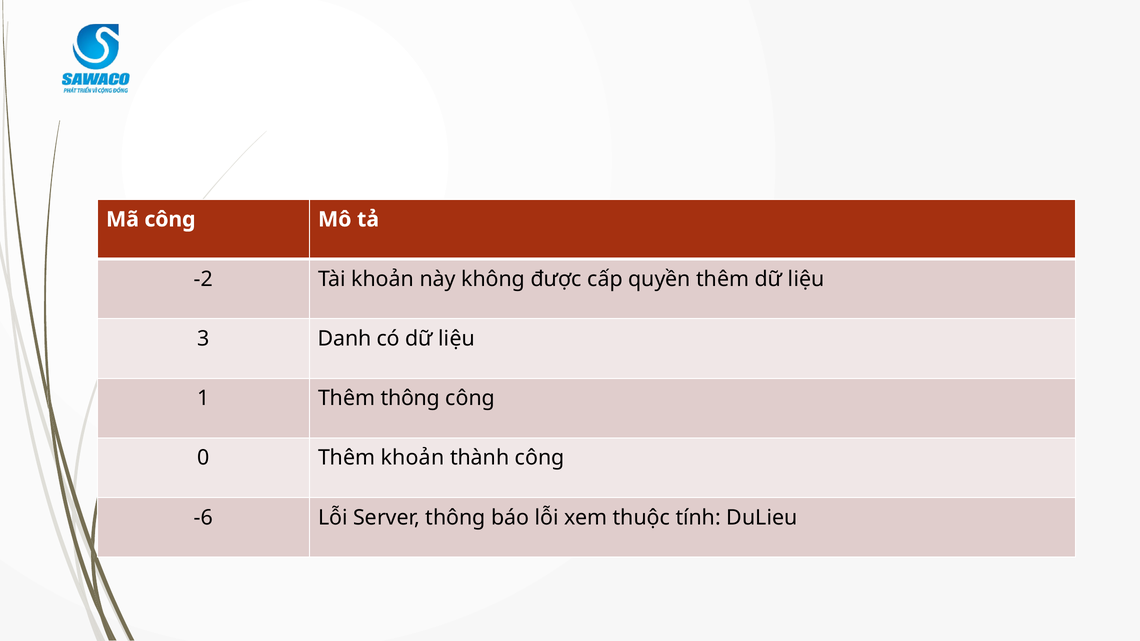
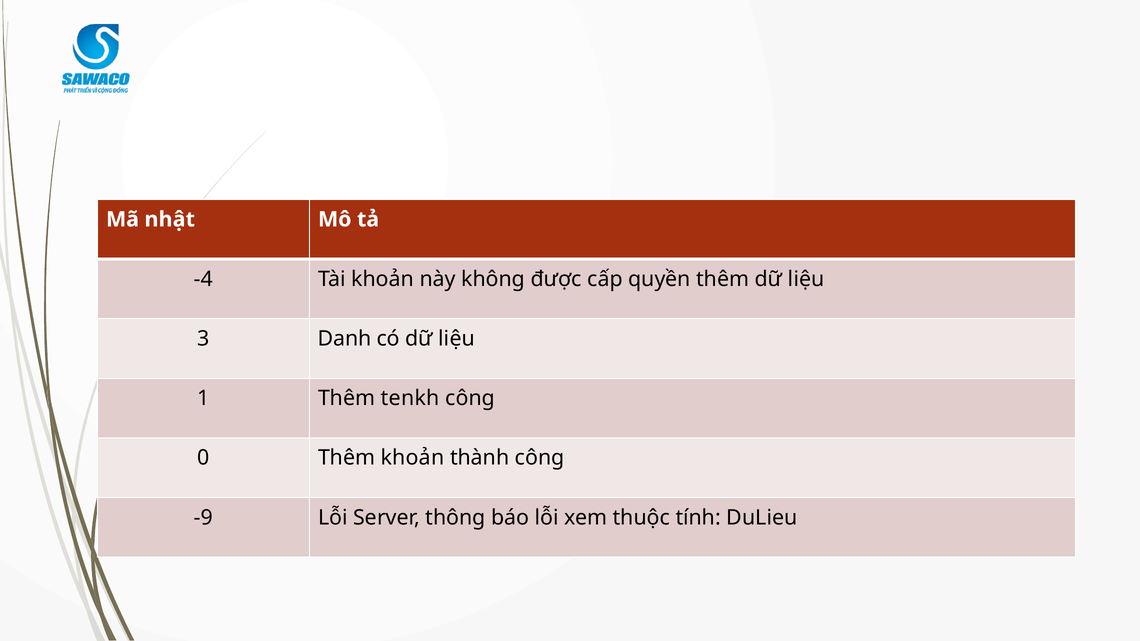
Mã công: công -> nhật
-2: -2 -> -4
Thêm thông: thông -> tenkh
-6: -6 -> -9
